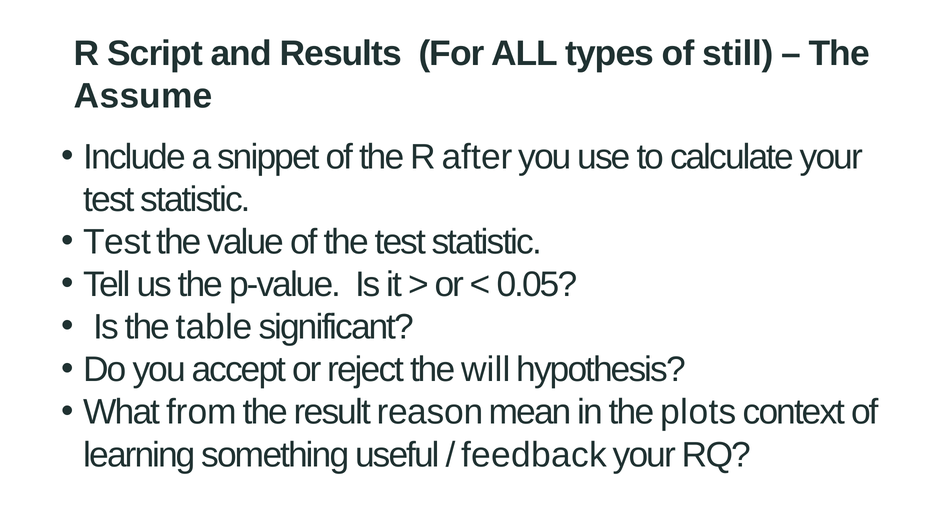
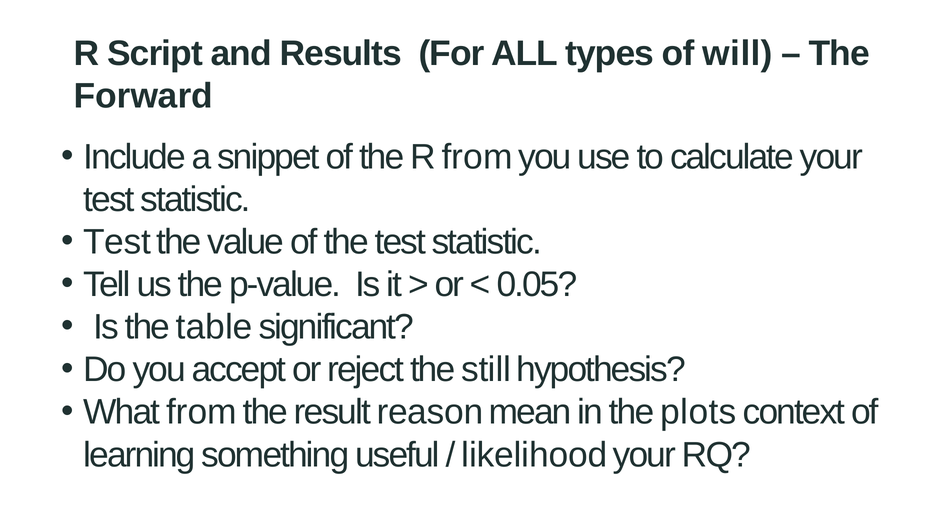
still: still -> will
Assume: Assume -> Forward
R after: after -> from
will: will -> still
feedback: feedback -> likelihood
